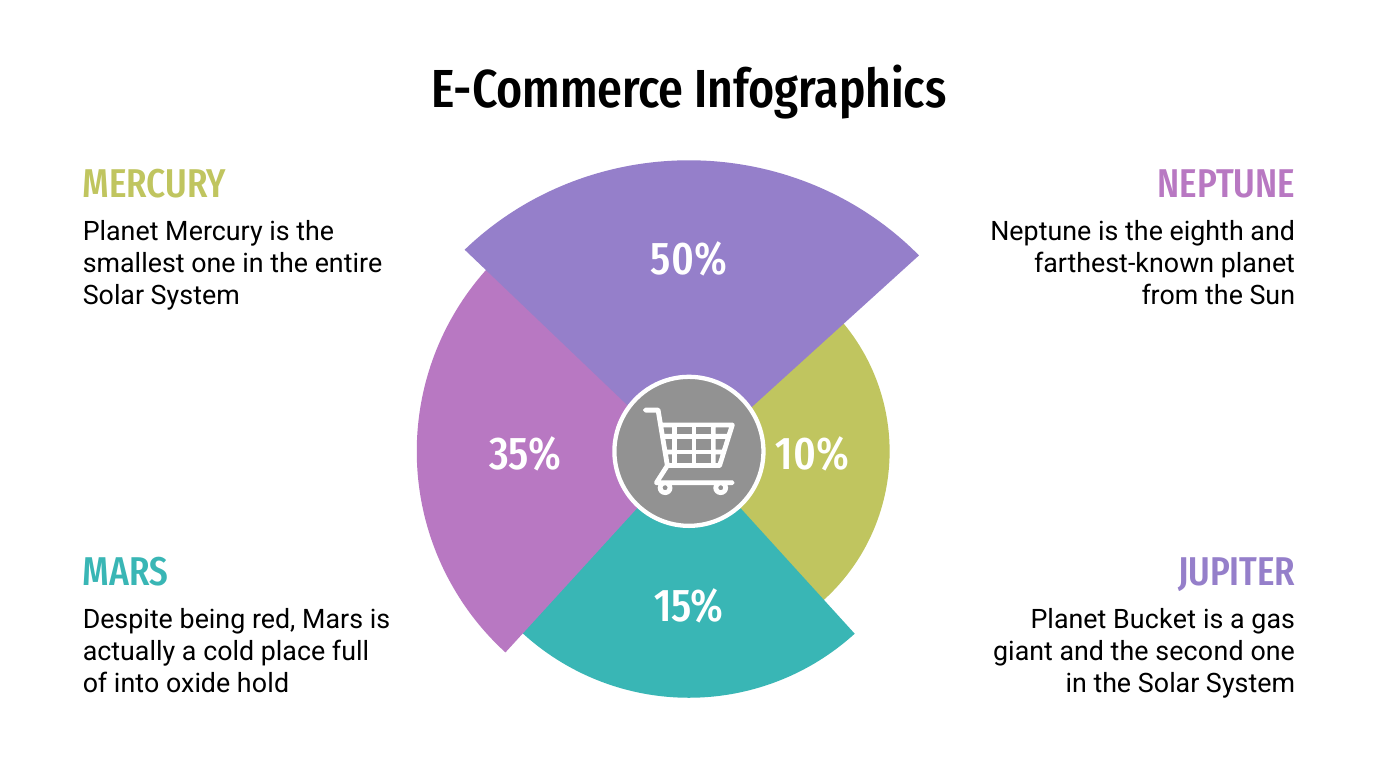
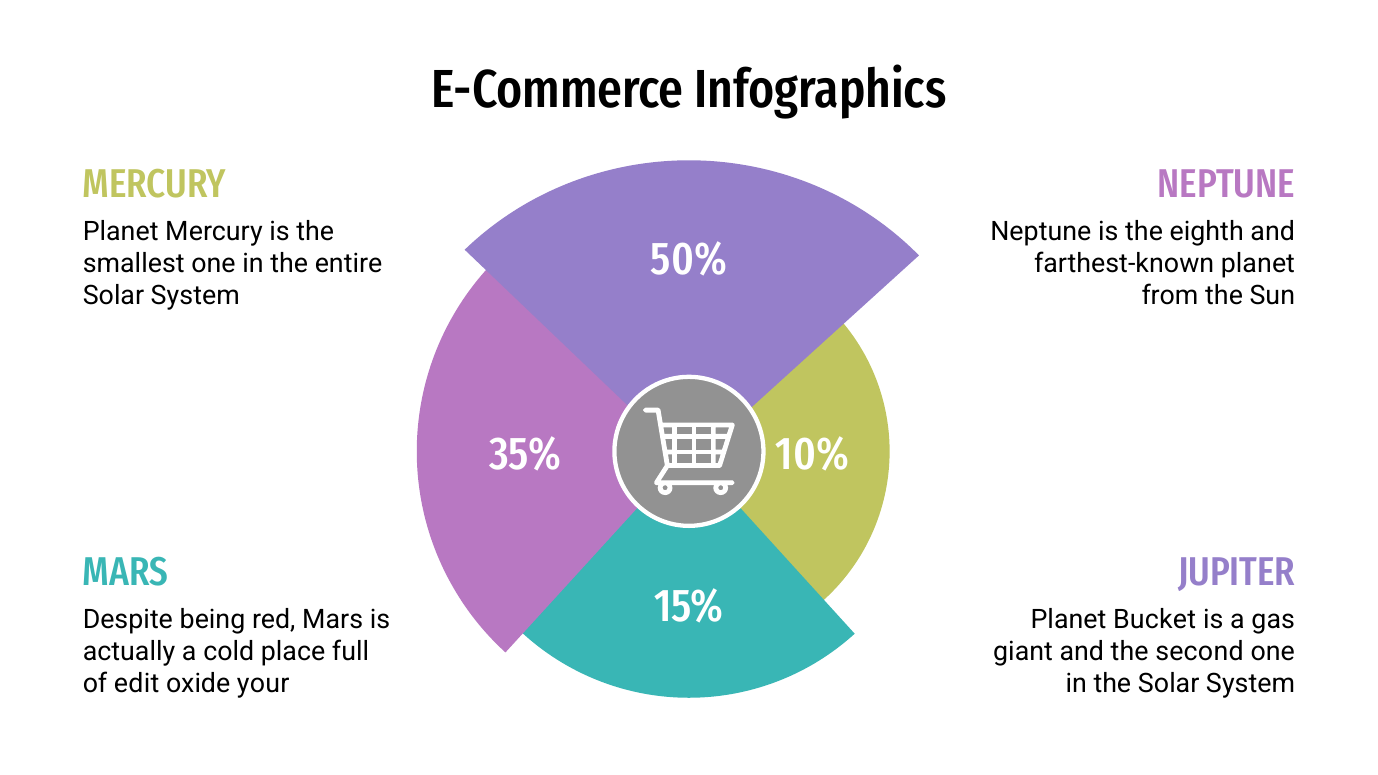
into: into -> edit
hold: hold -> your
